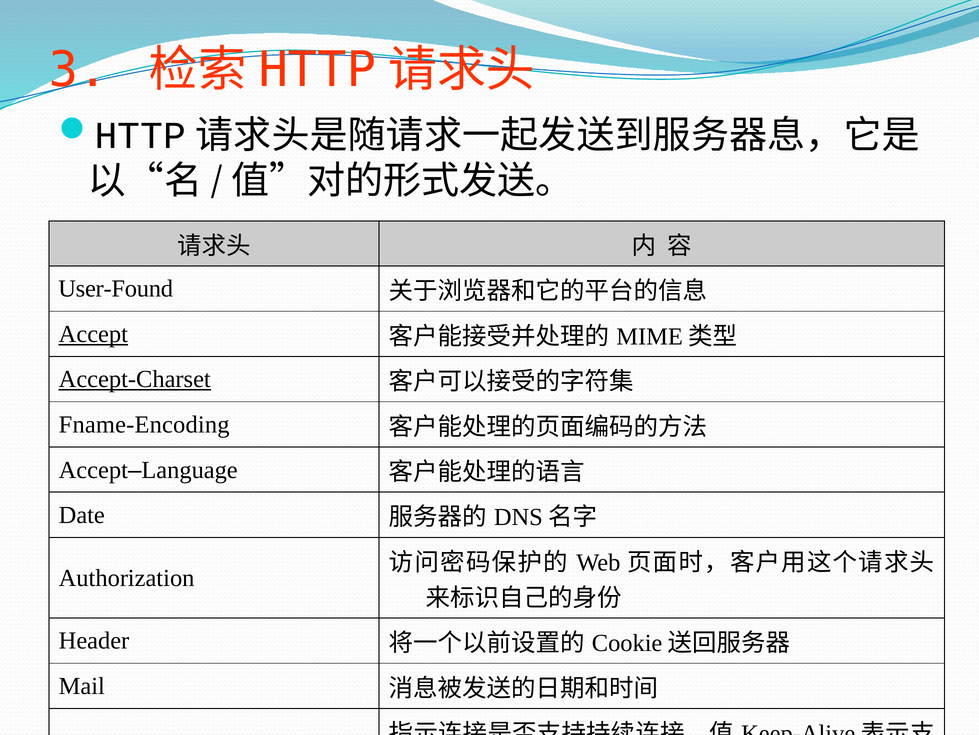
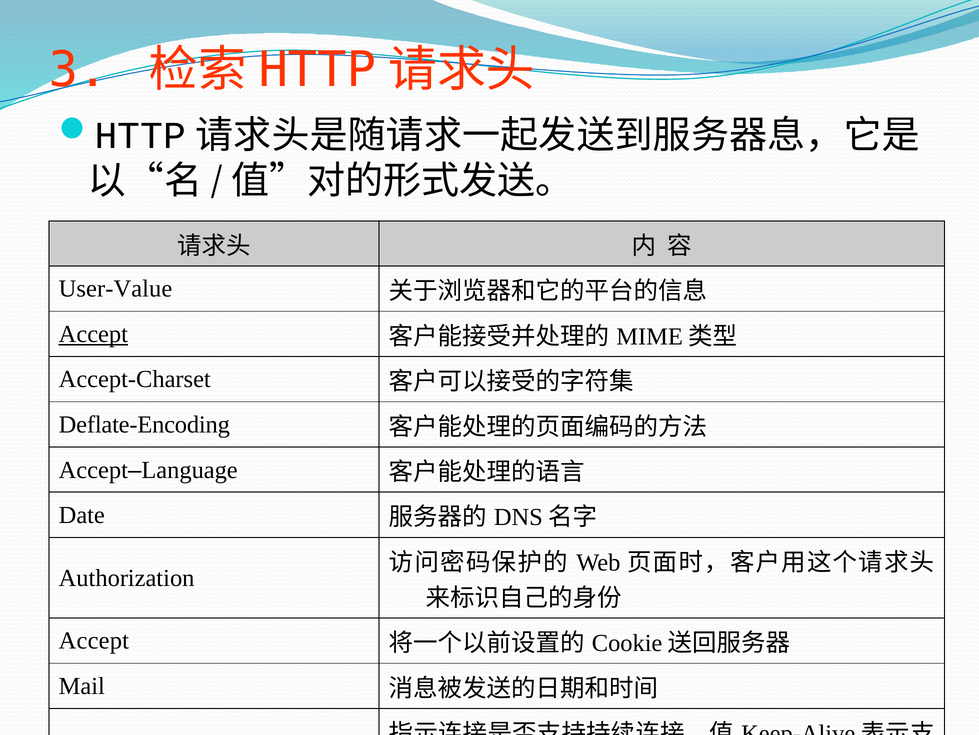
User-Found: User-Found -> User-Value
Accept-Charset underline: present -> none
Fname-Encoding: Fname-Encoding -> Deflate-Encoding
Header at (94, 640): Header -> Accept
